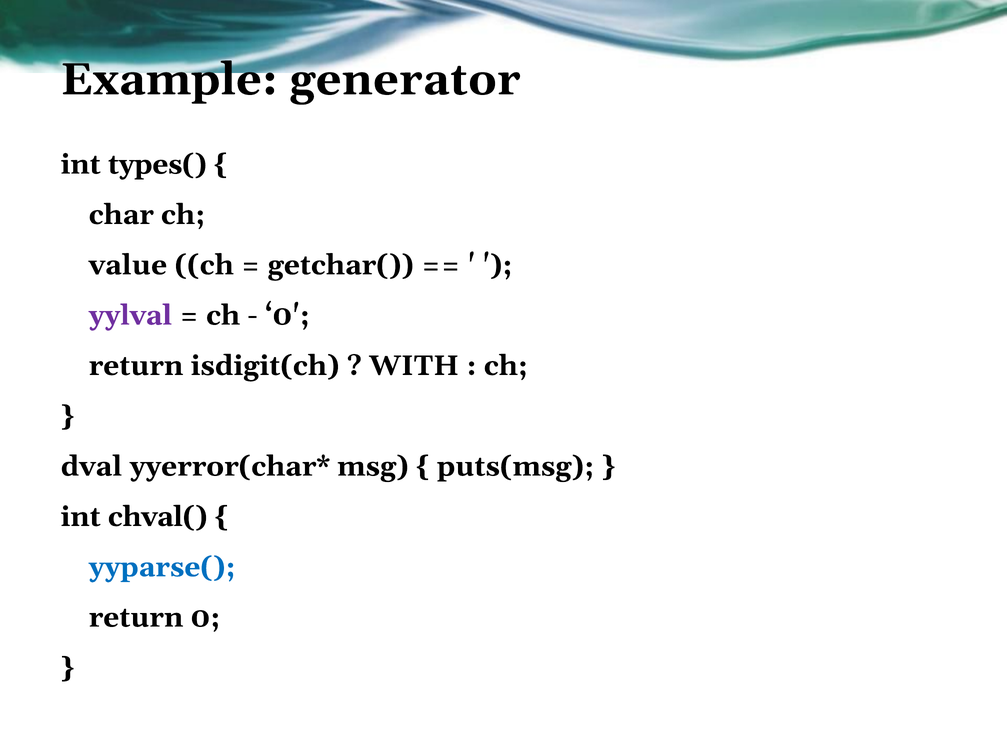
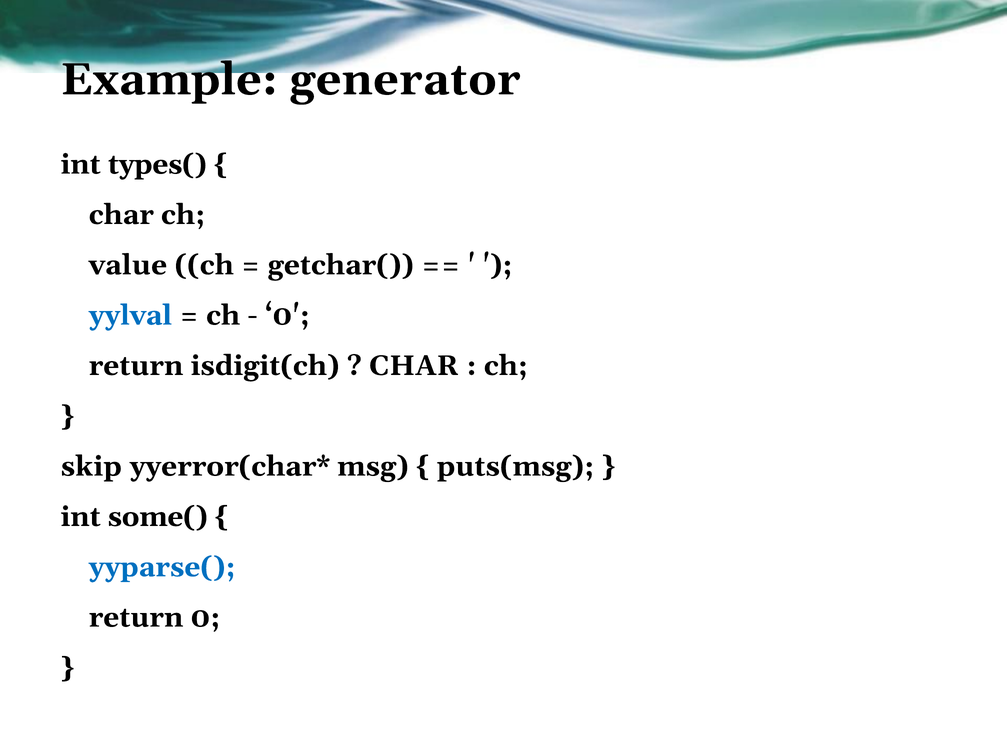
yylval colour: purple -> blue
WITH at (414, 366): WITH -> CHAR
dval: dval -> skip
chval(: chval( -> some(
